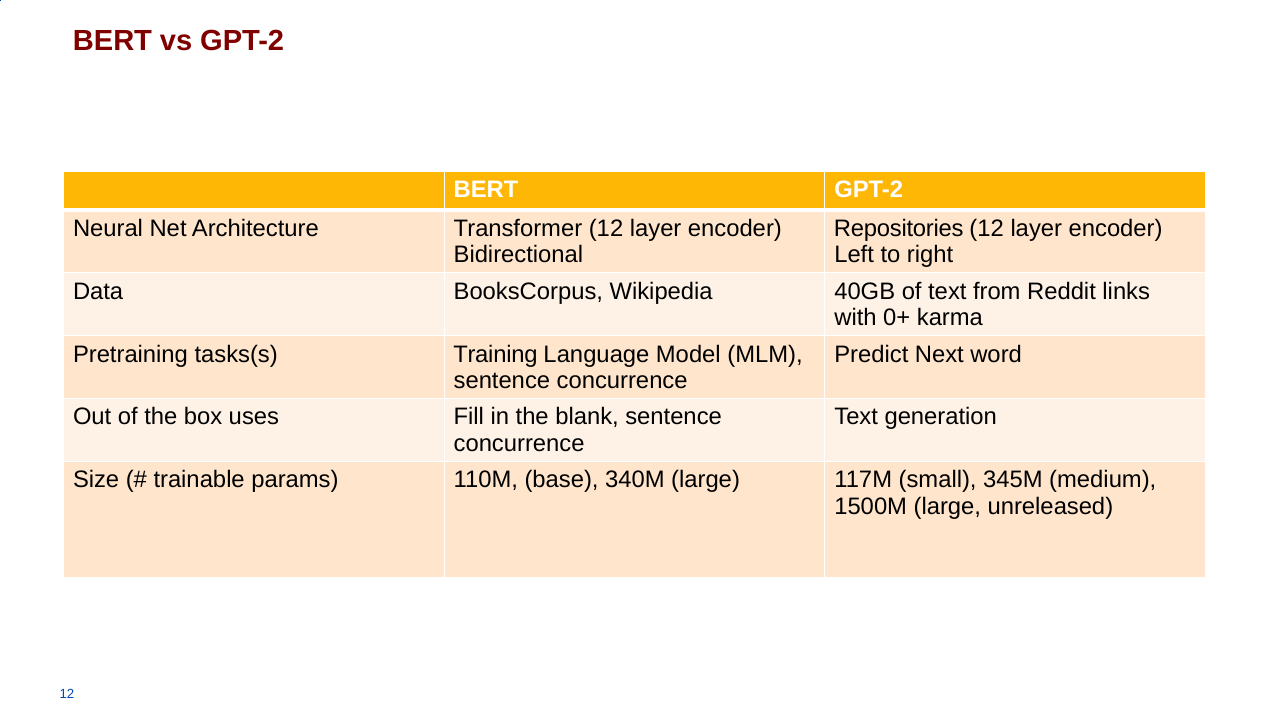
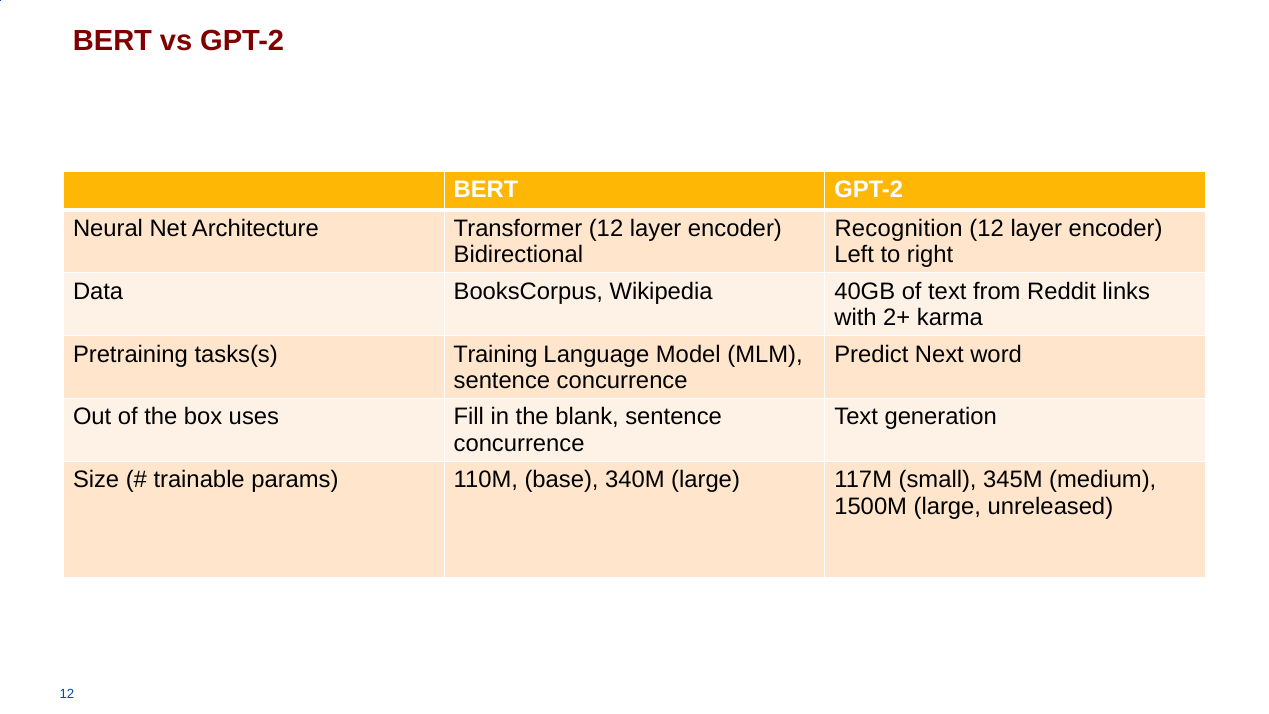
Repositories: Repositories -> Recognition
0+: 0+ -> 2+
